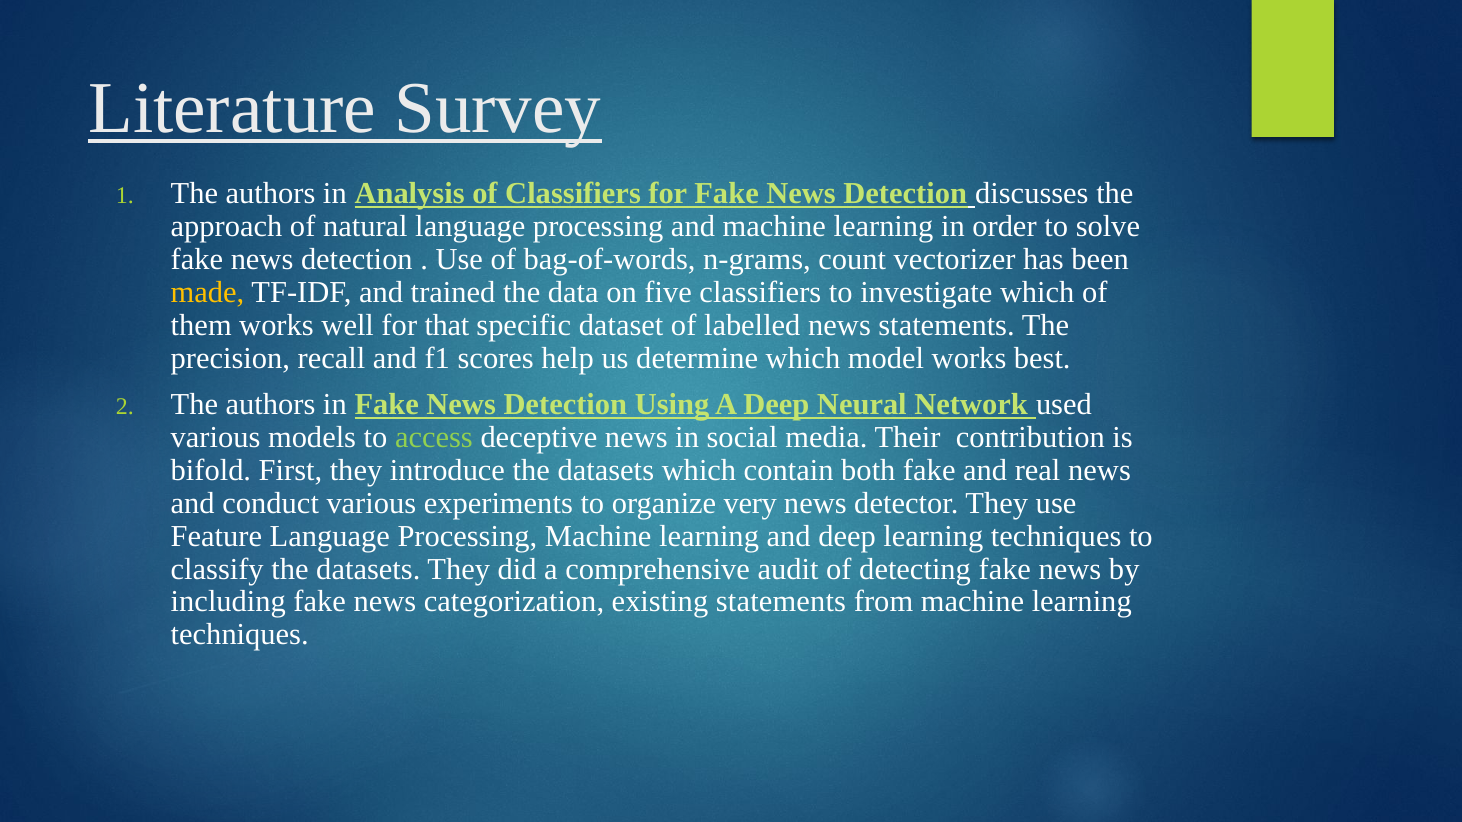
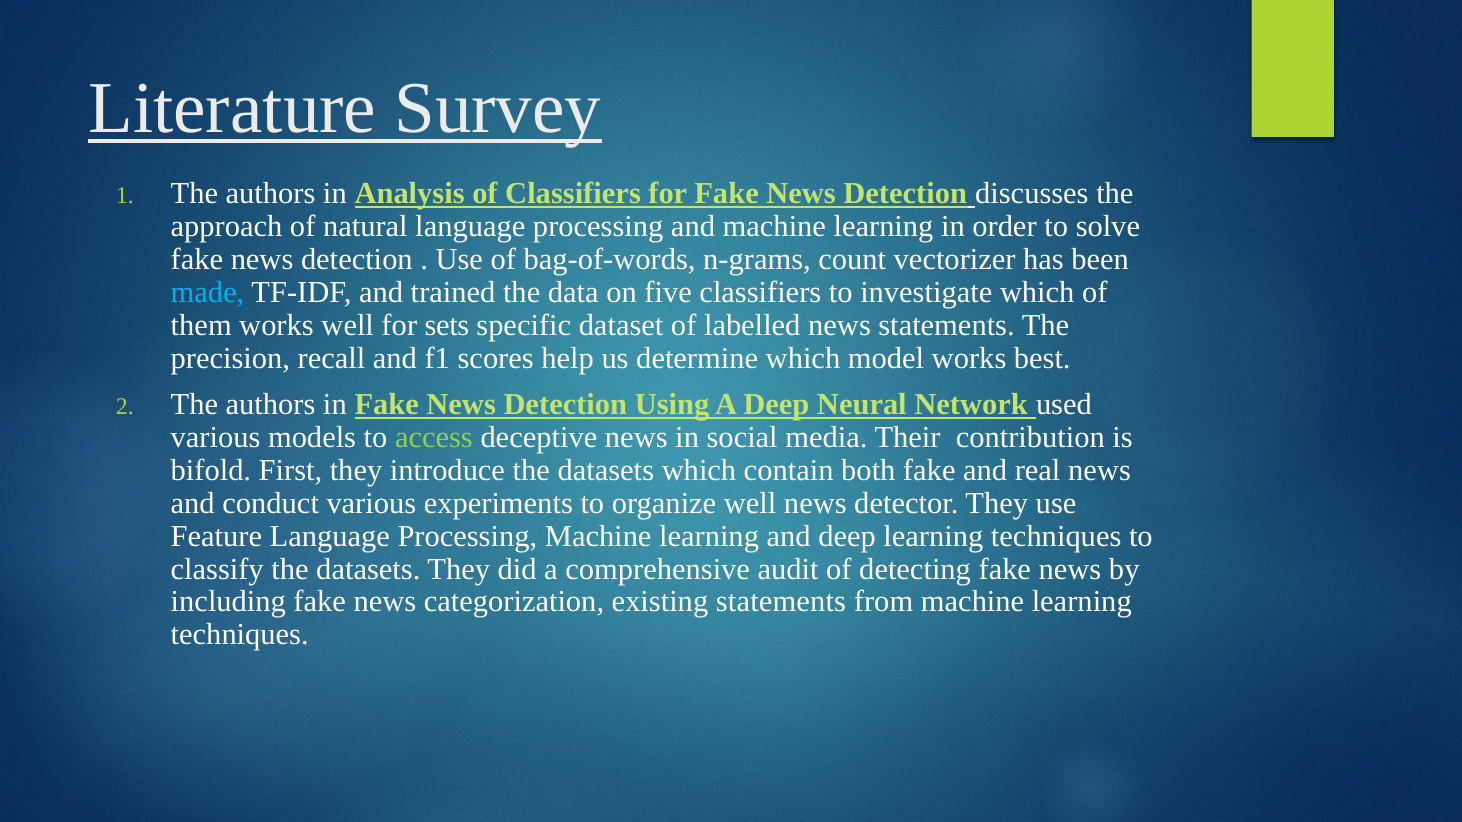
made colour: yellow -> light blue
that: that -> sets
organize very: very -> well
